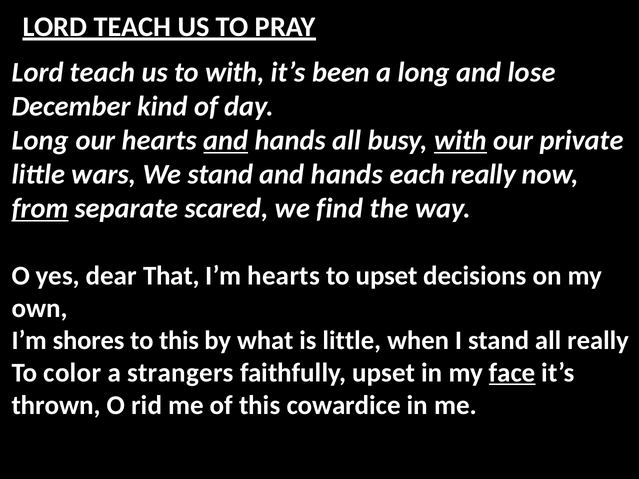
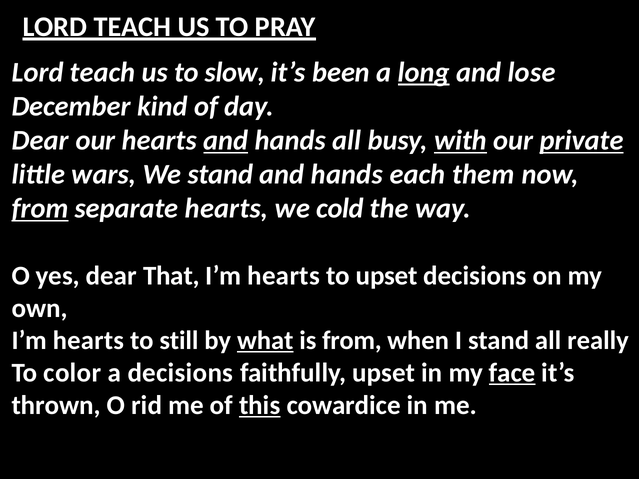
to with: with -> slow
long at (424, 72) underline: none -> present
Long at (40, 141): Long -> Dear
private underline: none -> present
each really: really -> them
separate scared: scared -> hearts
find: find -> cold
shores at (89, 341): shores -> hearts
to this: this -> still
what underline: none -> present
is little: little -> from
a strangers: strangers -> decisions
this at (260, 405) underline: none -> present
